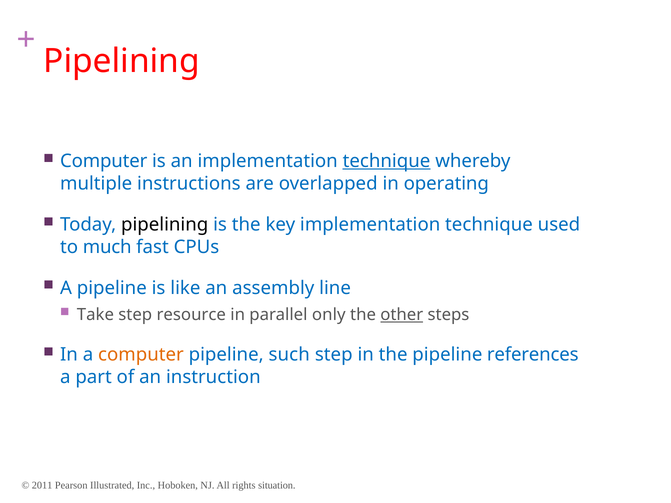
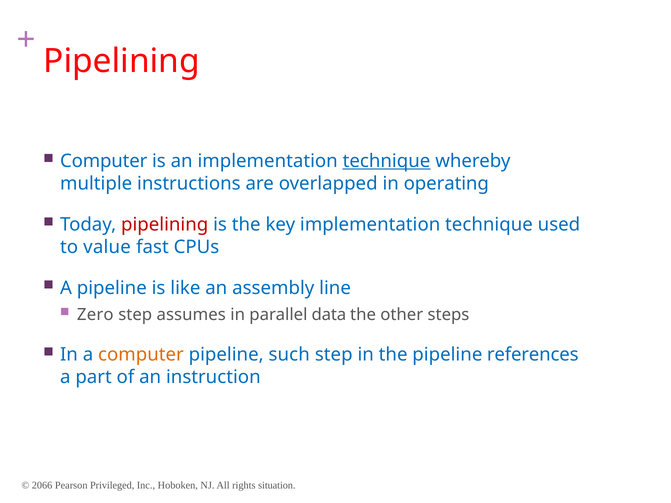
pipelining at (165, 225) colour: black -> red
much: much -> value
Take: Take -> Zero
resource: resource -> assumes
only: only -> data
other underline: present -> none
2011: 2011 -> 2066
Illustrated: Illustrated -> Privileged
